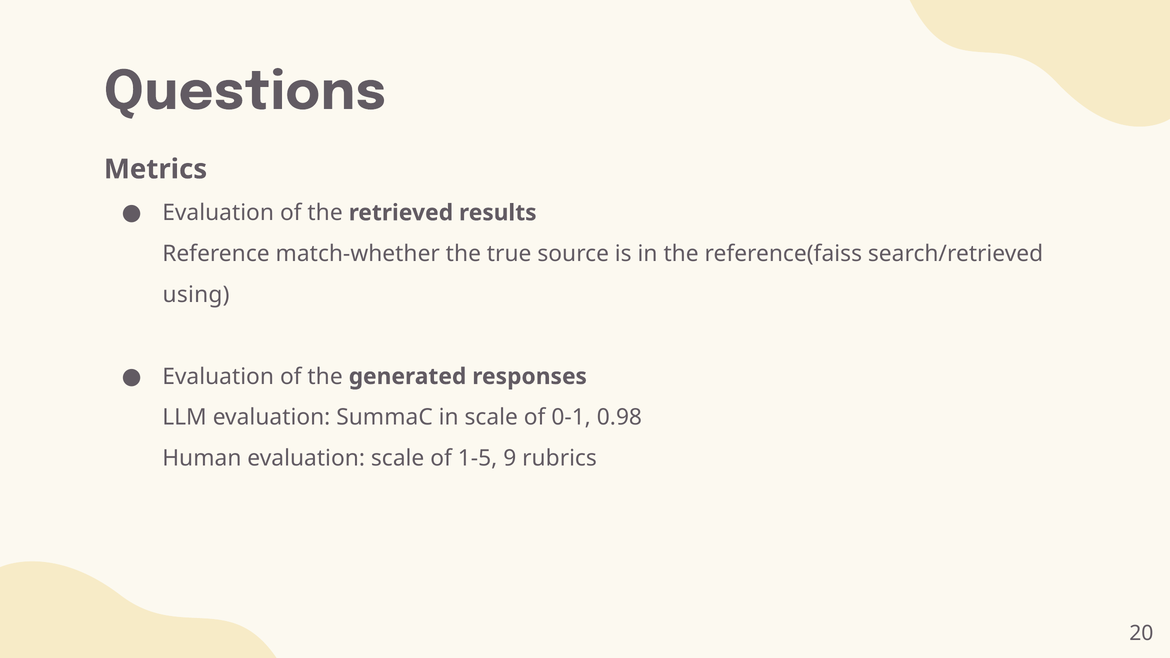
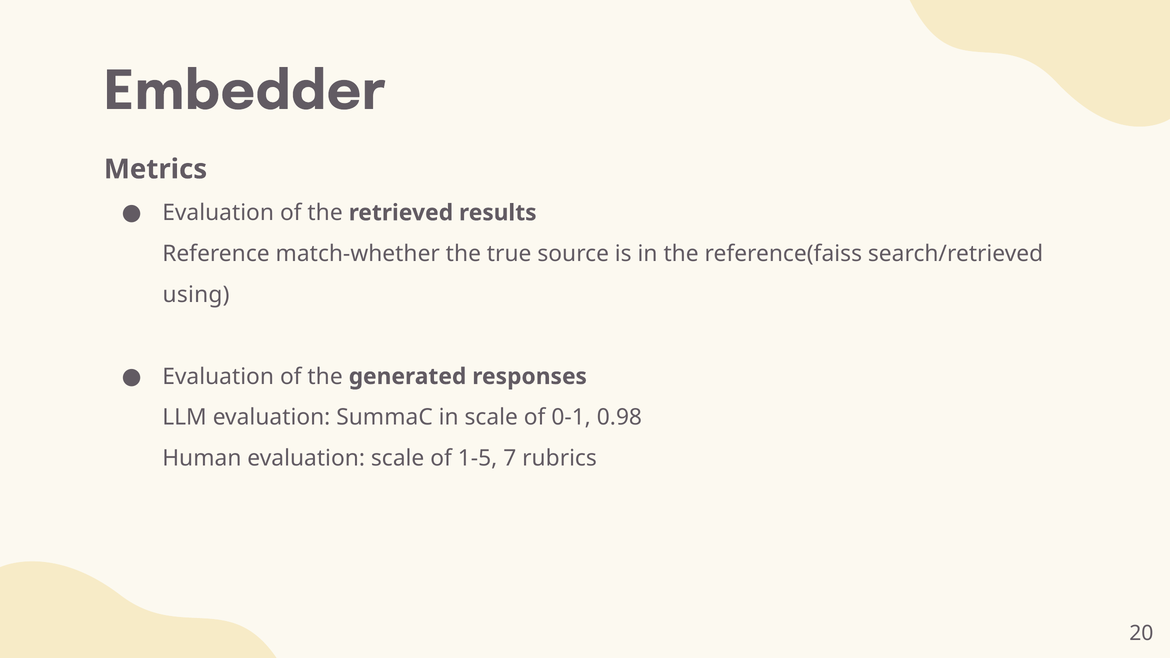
Questions: Questions -> Embedder
9: 9 -> 7
